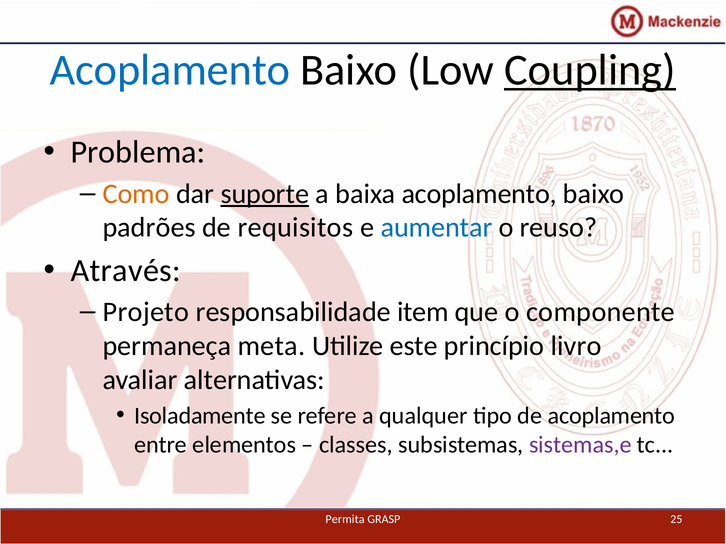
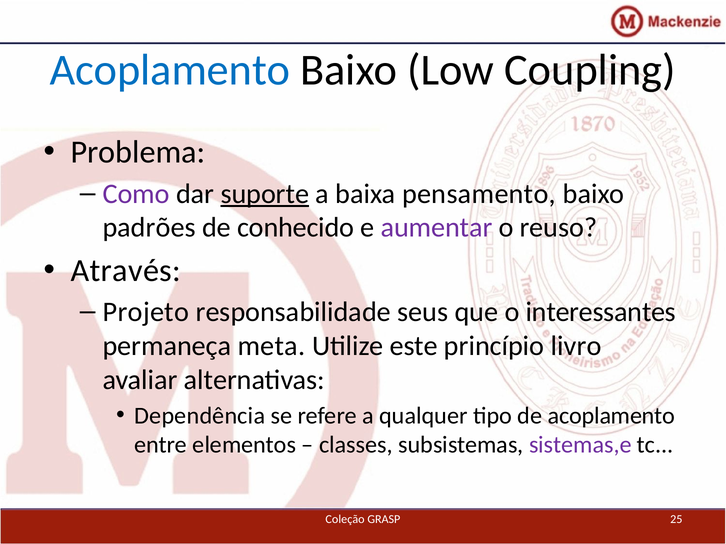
Coupling underline: present -> none
Como colour: orange -> purple
baixa acoplamento: acoplamento -> pensamento
requisitos: requisitos -> conhecido
aumentar colour: blue -> purple
item: item -> seus
componente: componente -> interessantes
Isoladamente: Isoladamente -> Dependência
Permita: Permita -> Coleção
